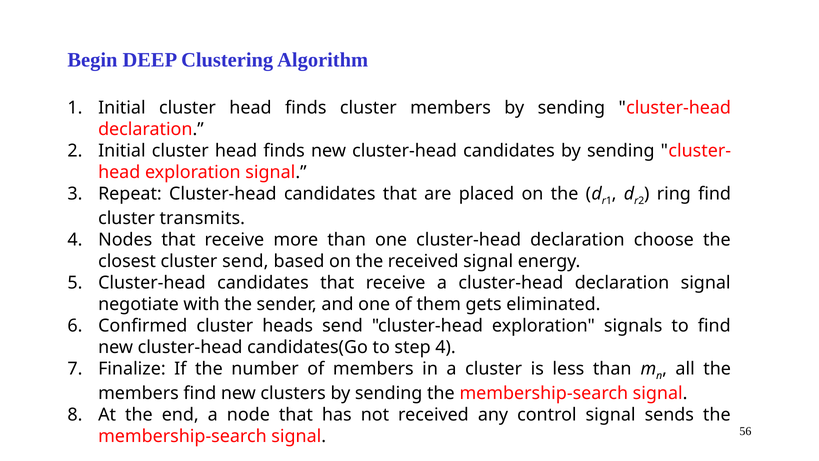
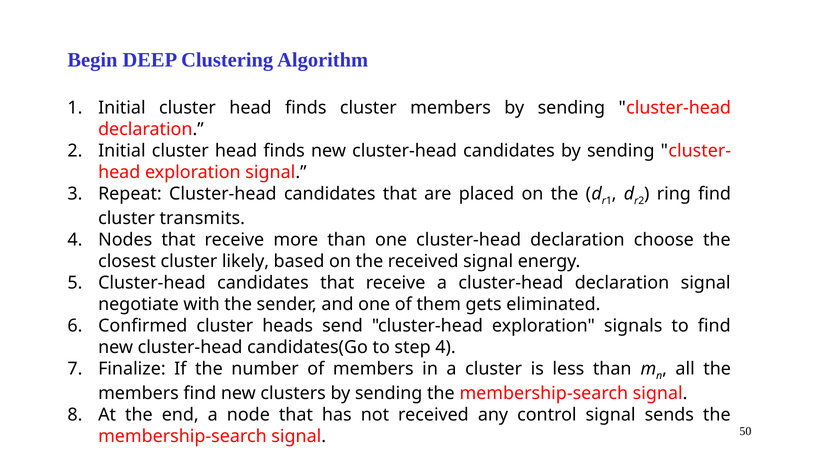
cluster send: send -> likely
56: 56 -> 50
